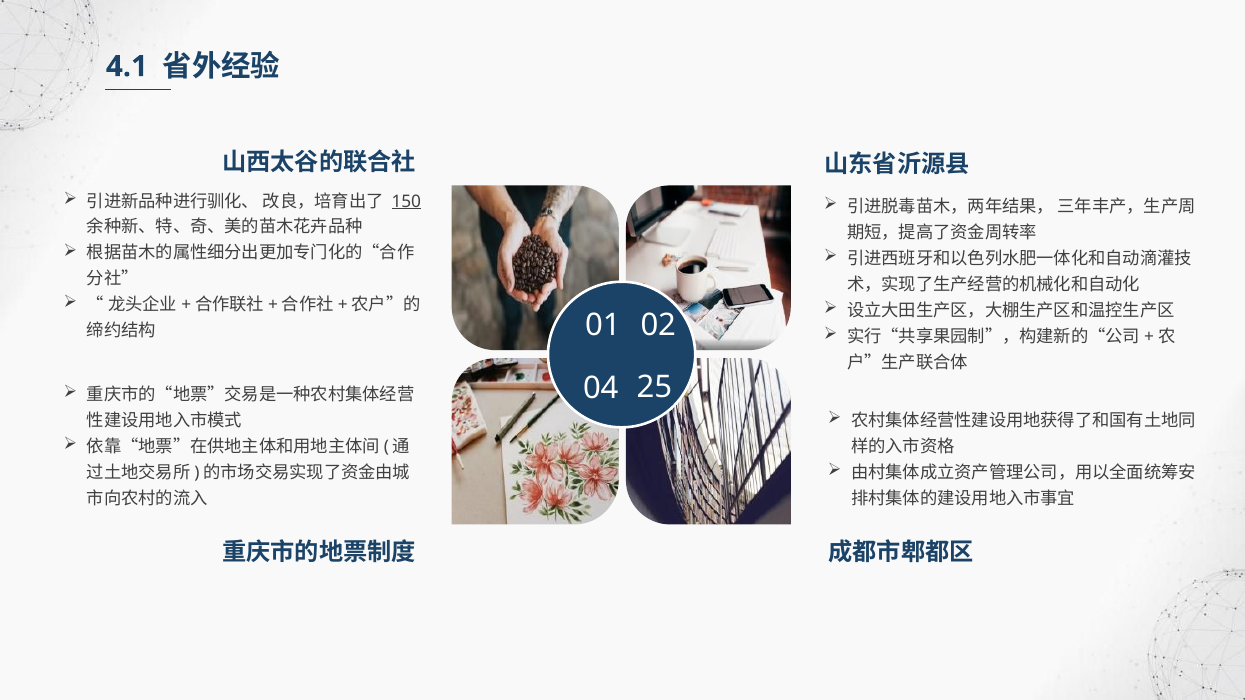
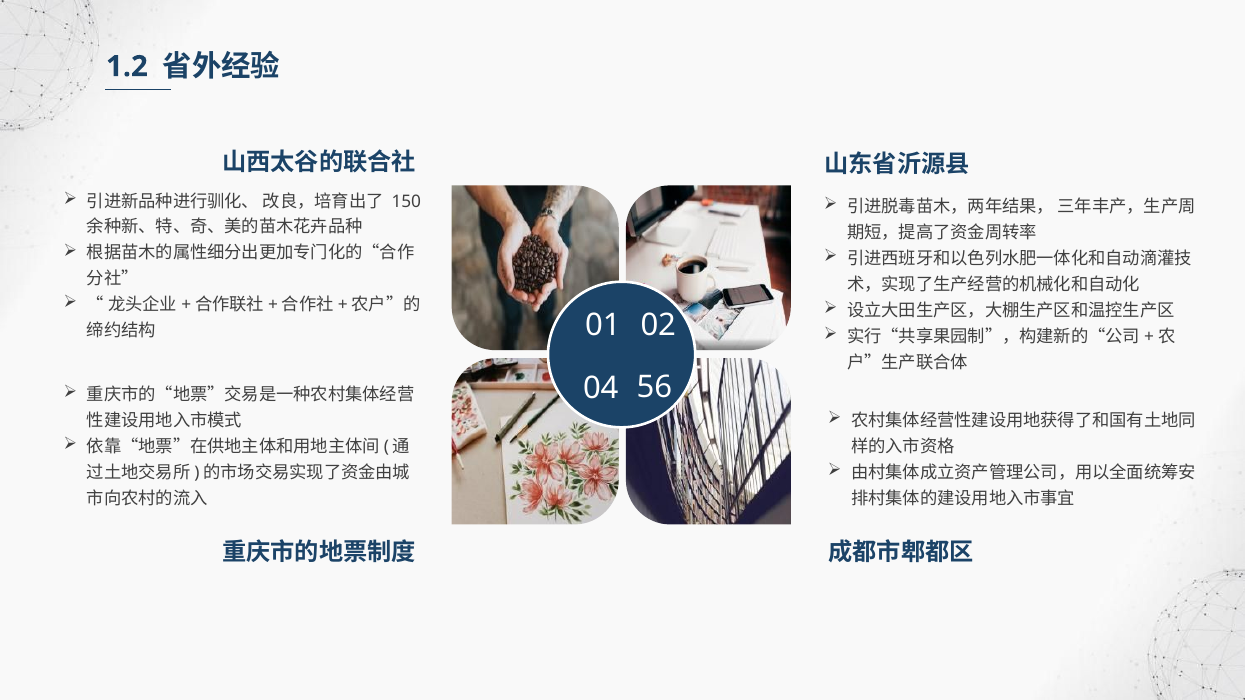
4.1: 4.1 -> 1.2
150 underline: present -> none
25: 25 -> 56
